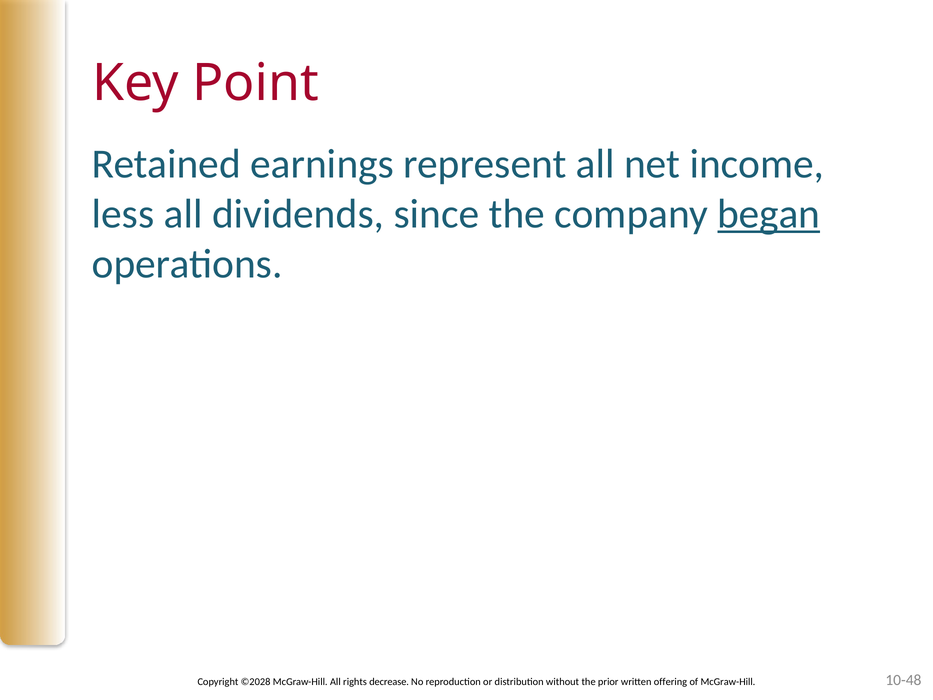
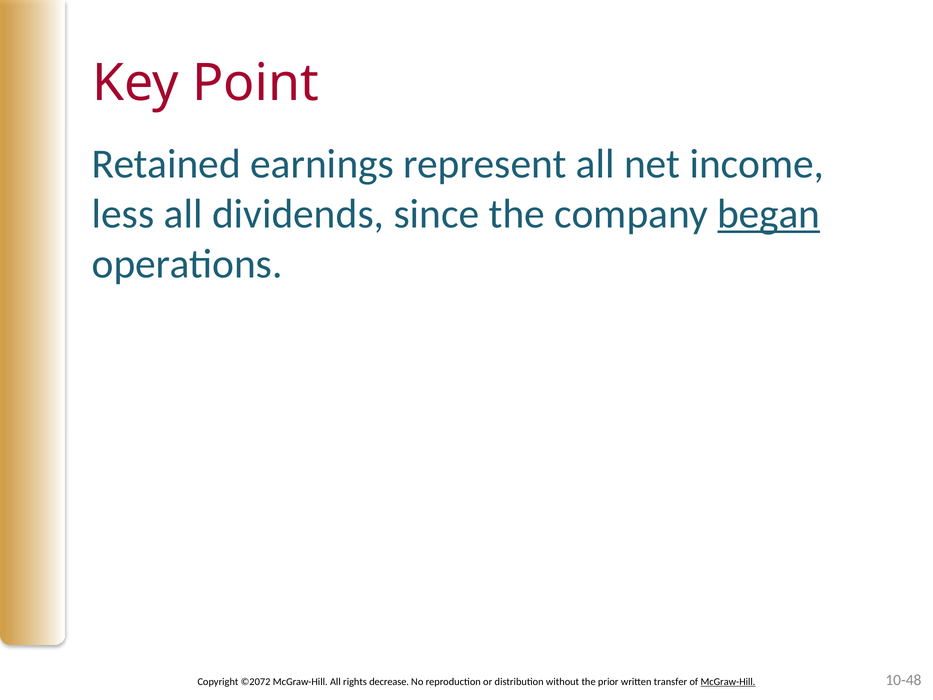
©2028: ©2028 -> ©2072
offering: offering -> transfer
McGraw-Hill at (728, 681) underline: none -> present
